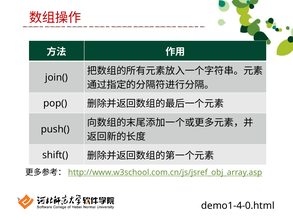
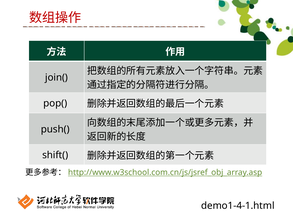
demo1-4-0.html: demo1-4-0.html -> demo1-4-1.html
